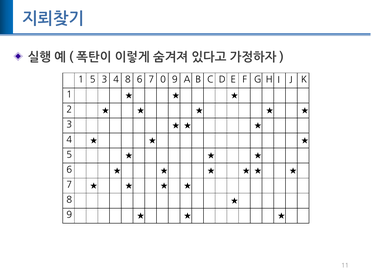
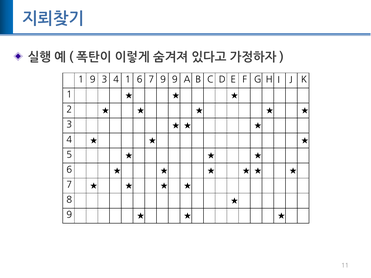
1 5: 5 -> 9
4 8: 8 -> 1
7 0: 0 -> 9
